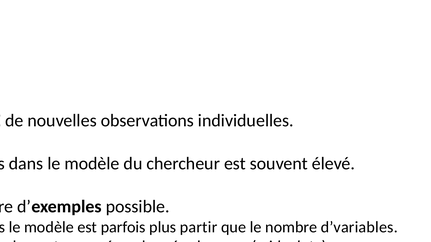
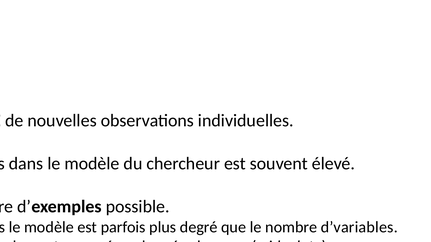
partir: partir -> degré
